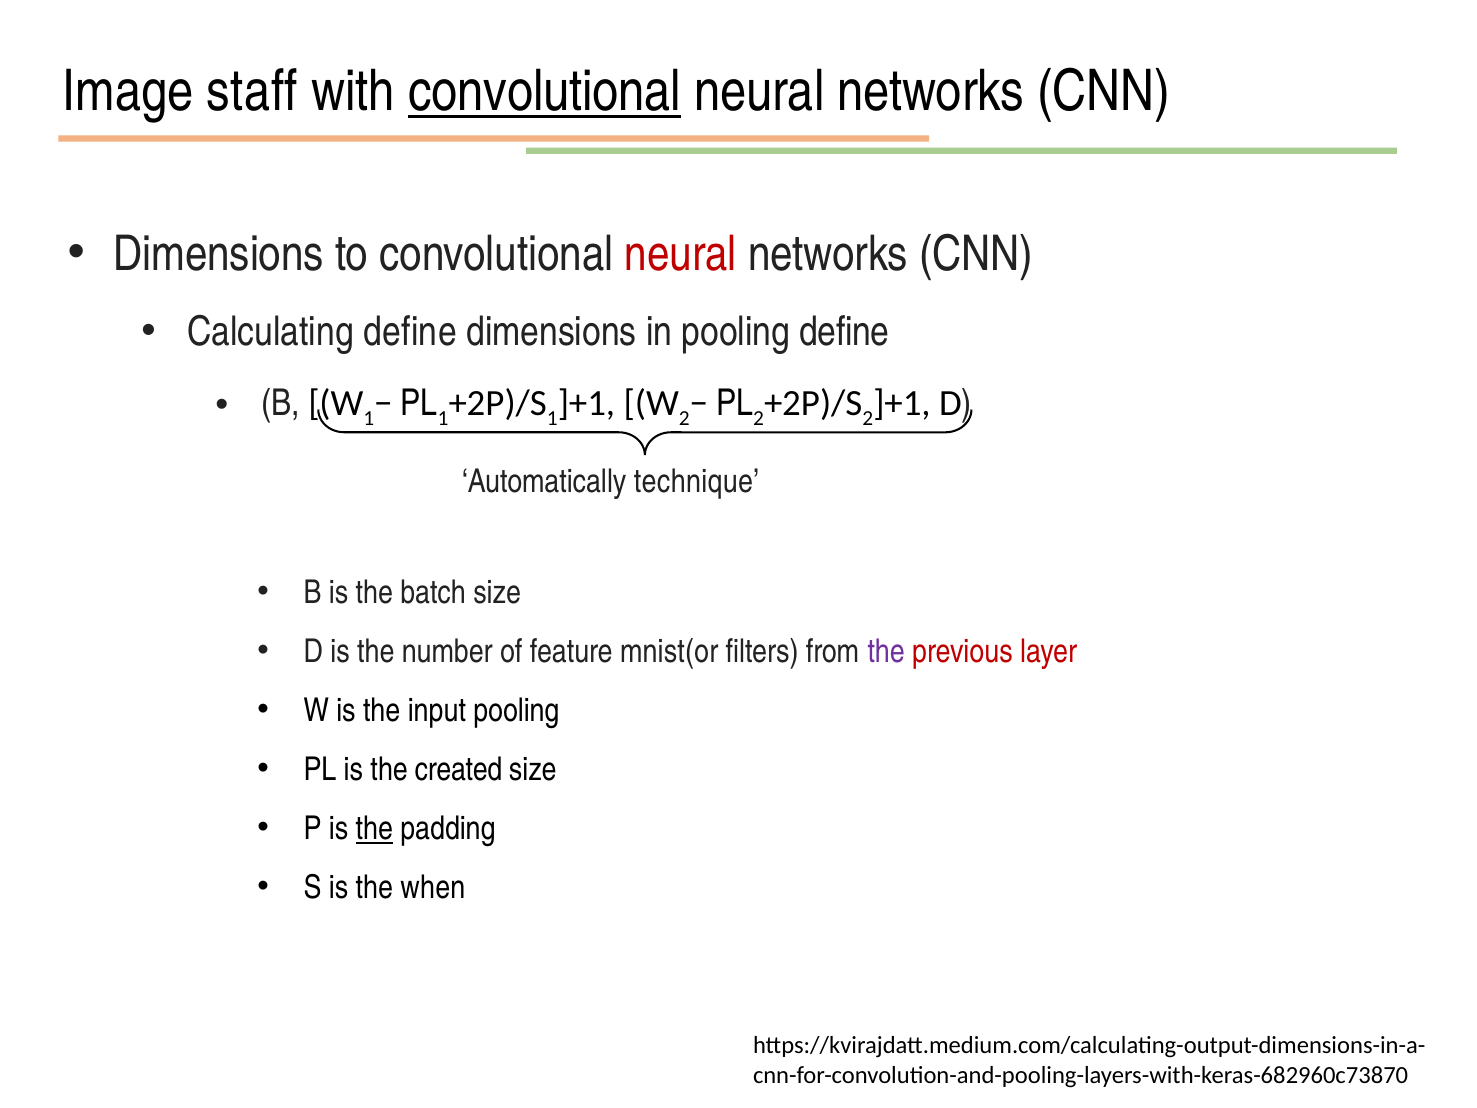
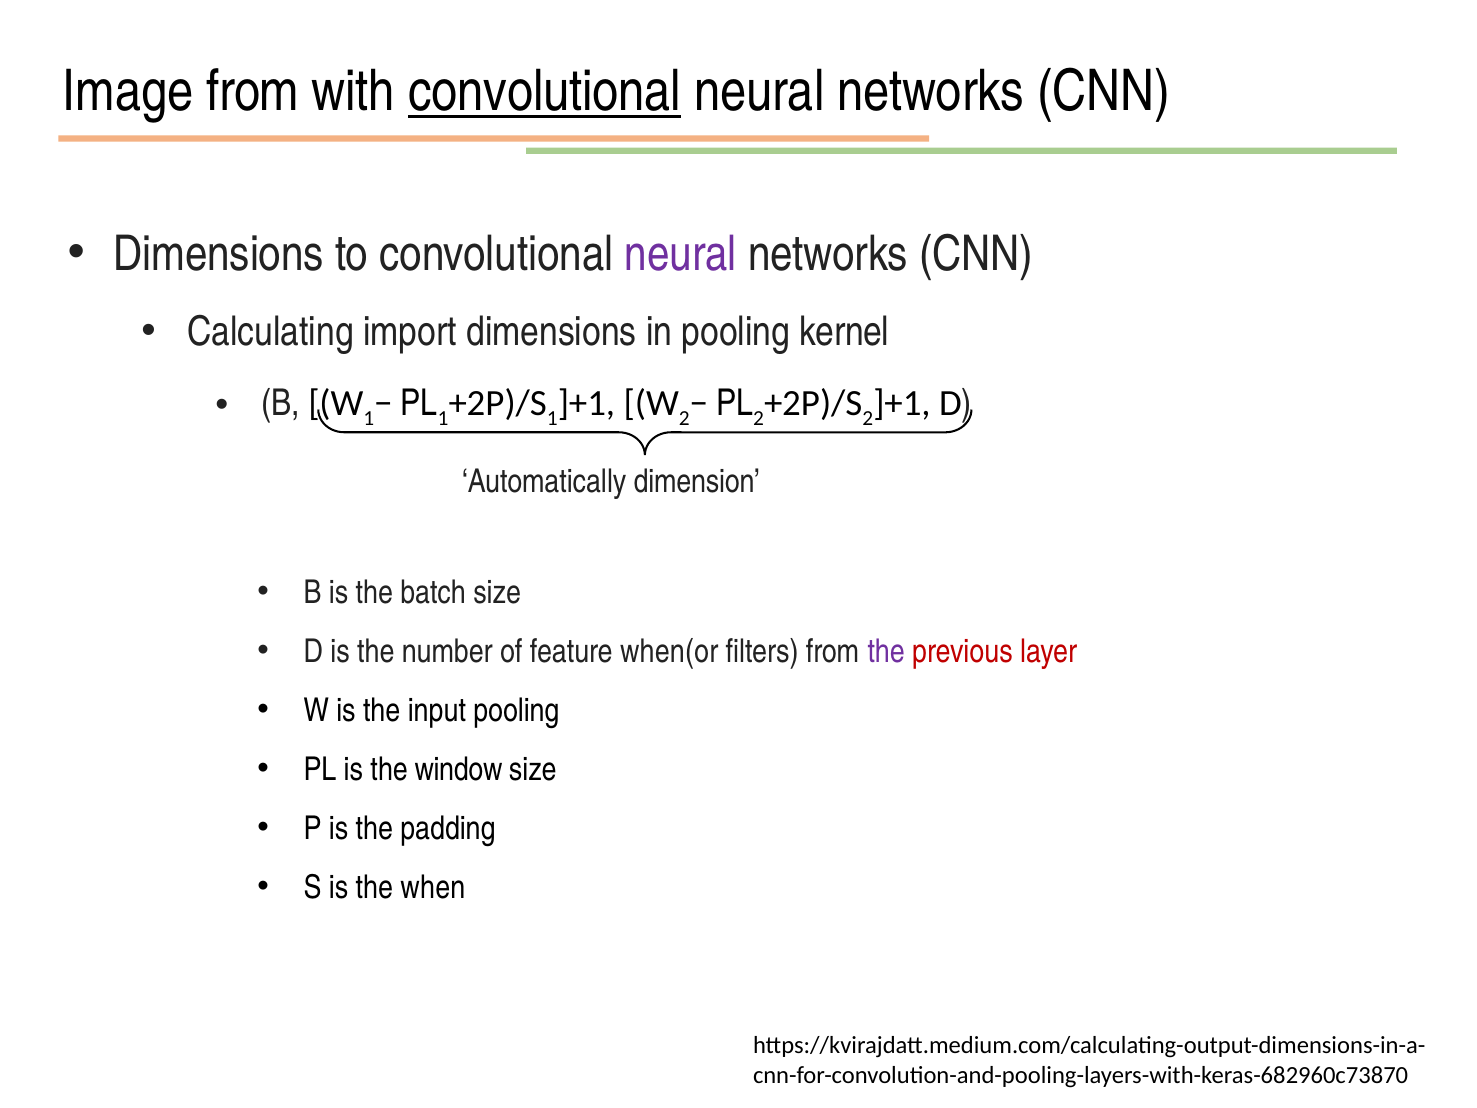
Image staff: staff -> from
neural at (681, 254) colour: red -> purple
Calculating define: define -> import
pooling define: define -> kernel
technique: technique -> dimension
mnist(or: mnist(or -> when(or
created: created -> window
the at (374, 828) underline: present -> none
